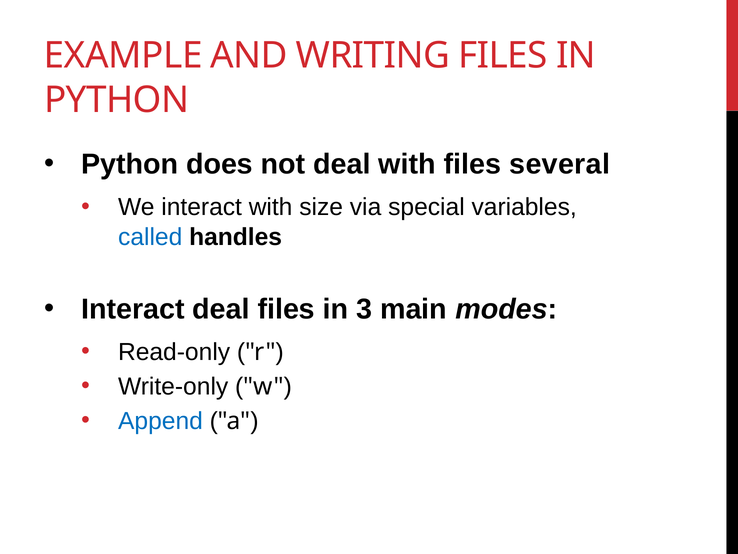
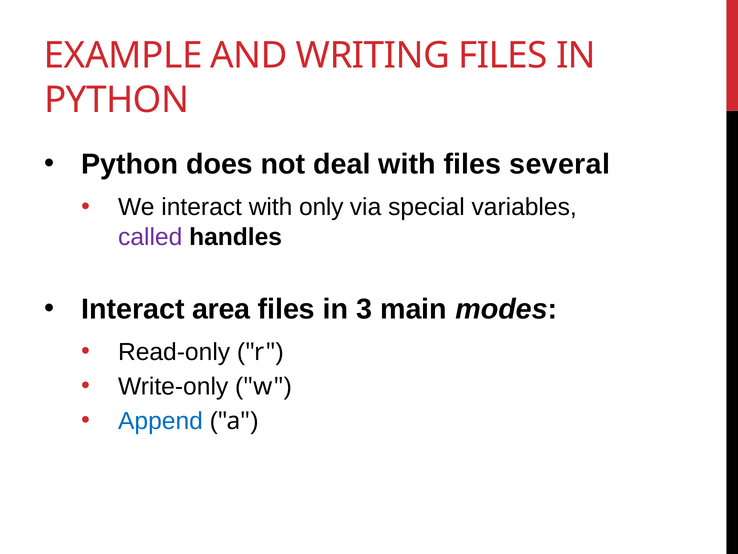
size: size -> only
called colour: blue -> purple
Interact deal: deal -> area
